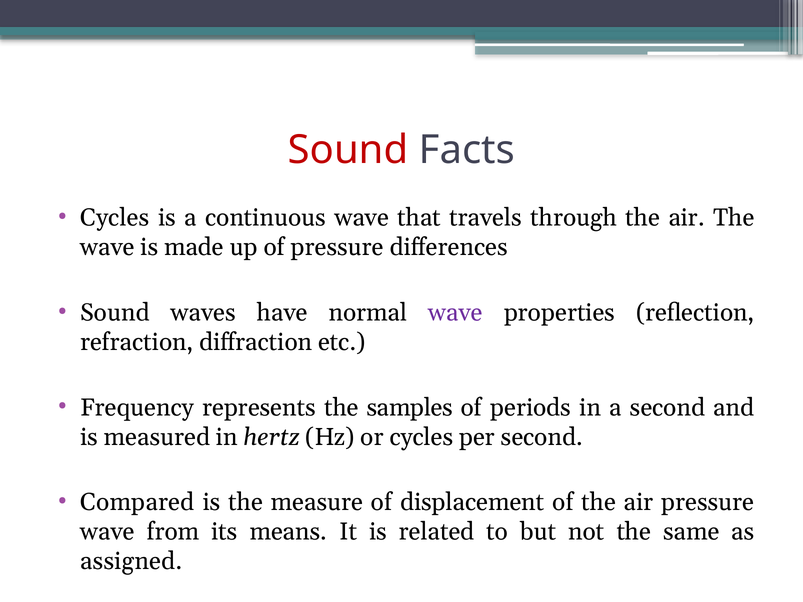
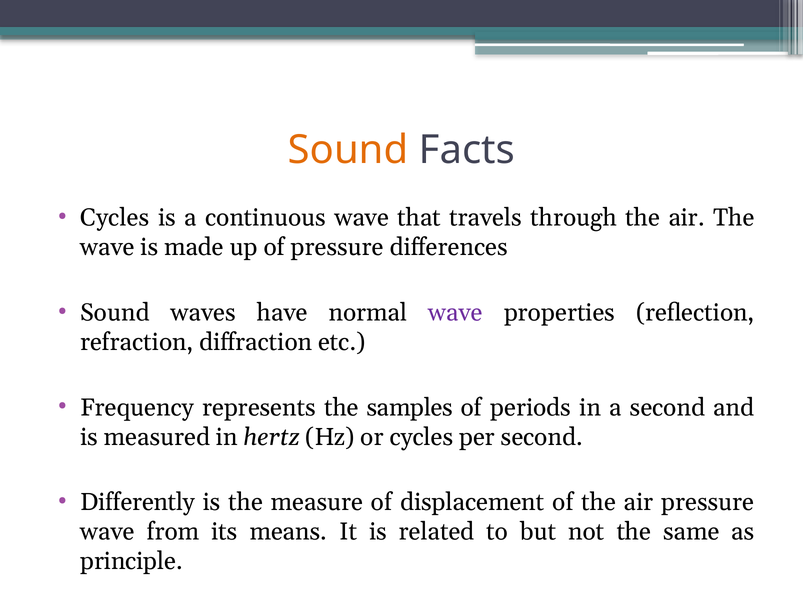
Sound at (348, 150) colour: red -> orange
Compared: Compared -> Differently
assigned: assigned -> principle
